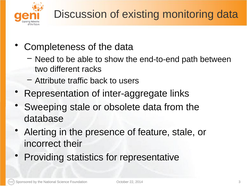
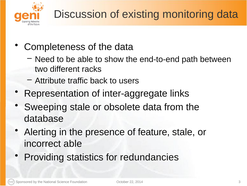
incorrect their: their -> able
representative: representative -> redundancies
